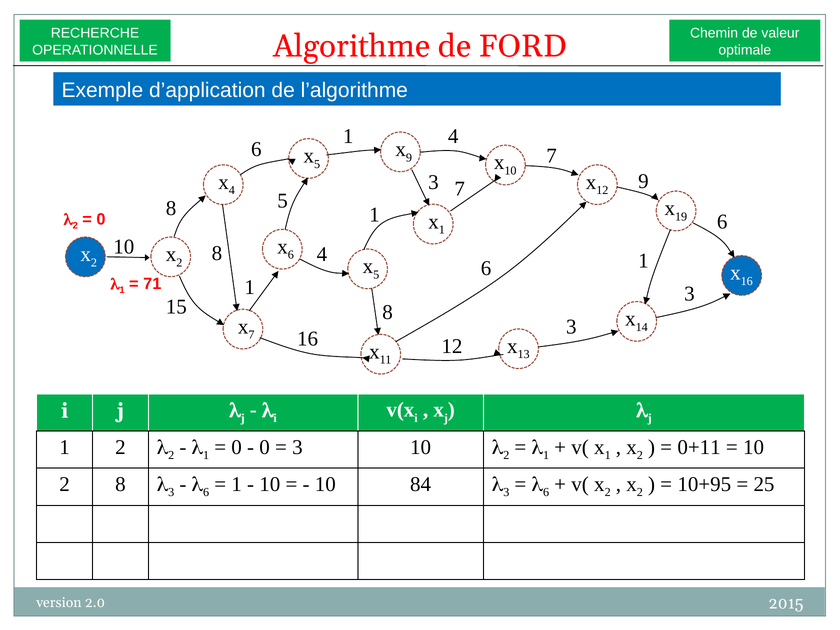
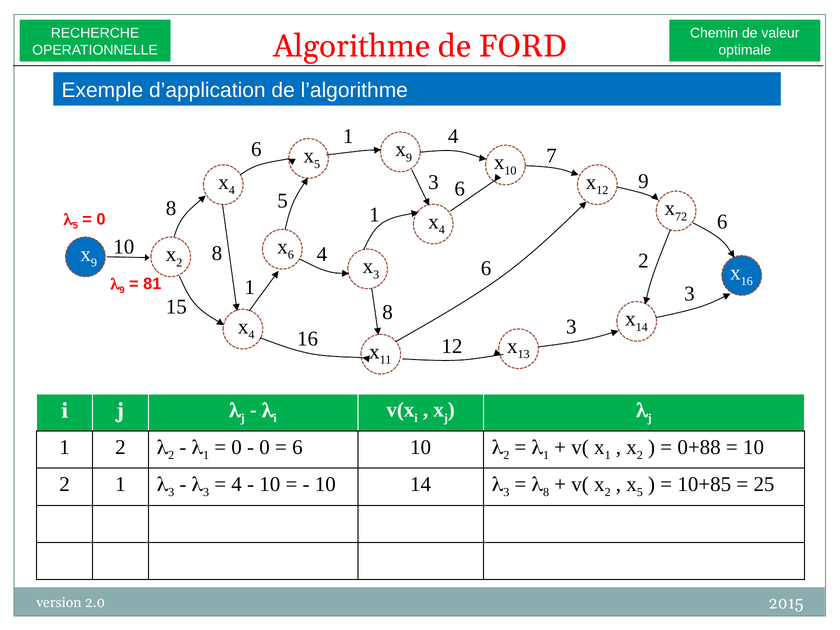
7 at (460, 189): 7 -> 6
19: 19 -> 72
1 at (442, 230): 1 -> 4
2 at (75, 226): 2 -> 5
2 at (94, 263): 2 -> 9
5 at (376, 275): 5 -> 3
6 1: 1 -> 2
1 at (122, 290): 1 -> 9
71: 71 -> 81
7 at (252, 335): 7 -> 4
3 at (297, 447): 3 -> 6
0+11: 0+11 -> 0+88
8 at (120, 484): 8 -> 1
6 at (206, 492): 6 -> 3
1 at (237, 484): 1 -> 4
10 84: 84 -> 14
6 at (546, 492): 6 -> 8
2 at (640, 492): 2 -> 5
10+95: 10+95 -> 10+85
